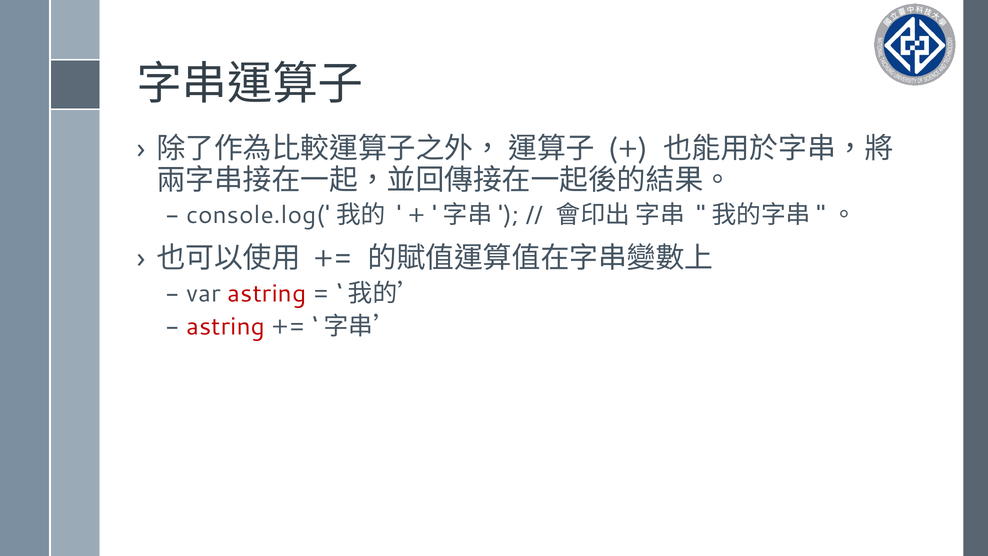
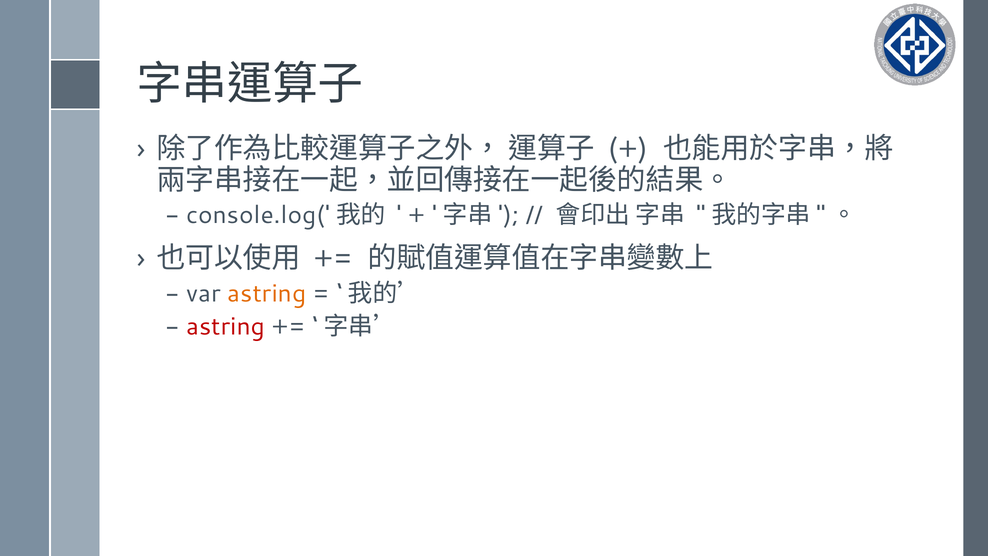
astring at (267, 293) colour: red -> orange
